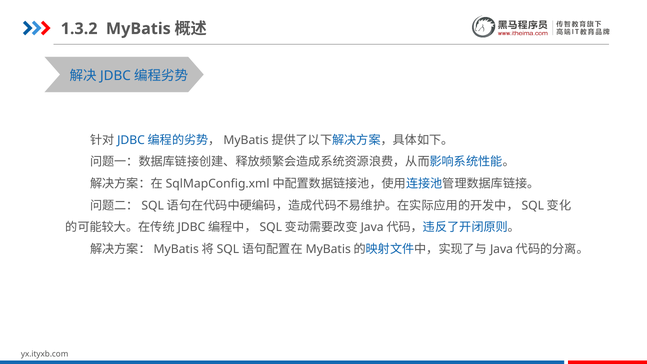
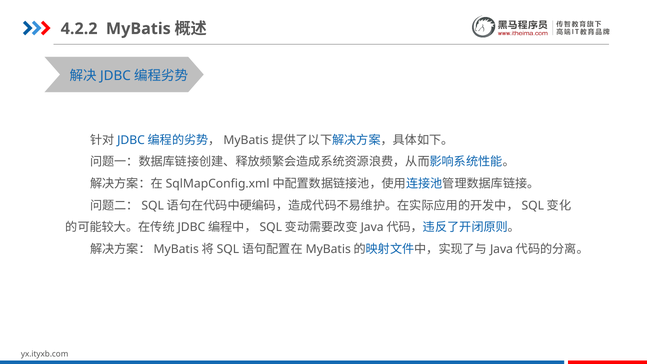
1.3.2: 1.3.2 -> 4.2.2
